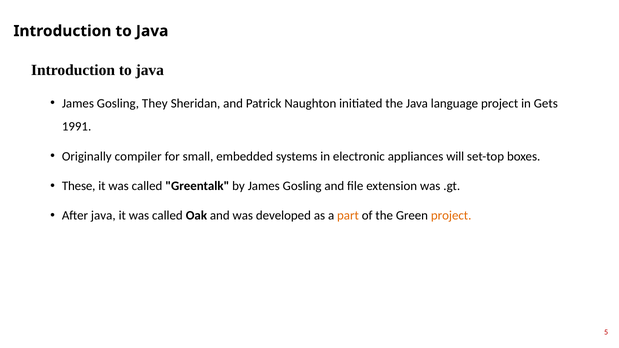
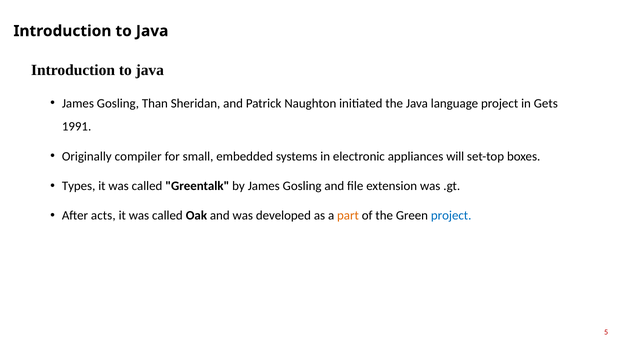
They: They -> Than
These: These -> Types
After java: java -> acts
project at (451, 216) colour: orange -> blue
